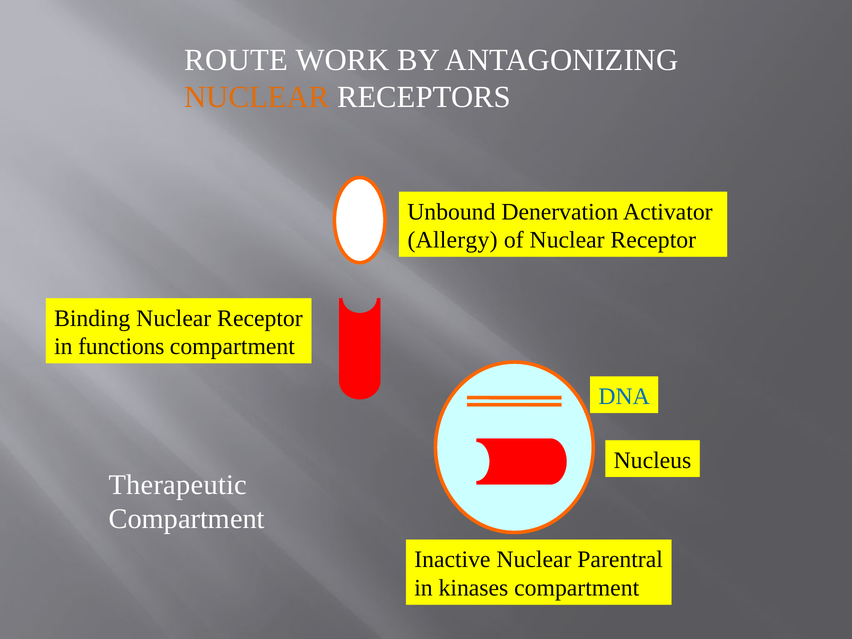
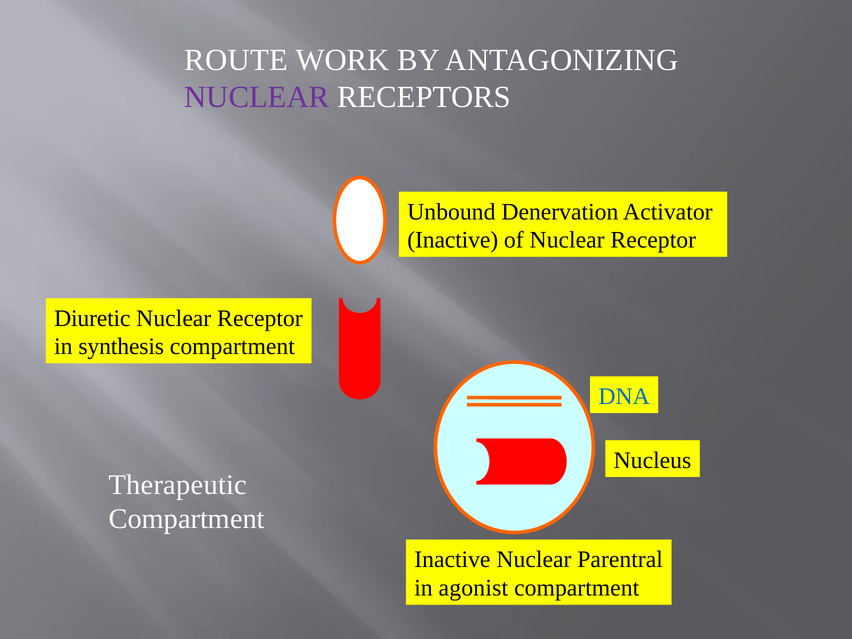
NUCLEAR at (257, 97) colour: orange -> purple
Allergy at (453, 240): Allergy -> Inactive
Binding: Binding -> Diuretic
functions: functions -> synthesis
kinases: kinases -> agonist
